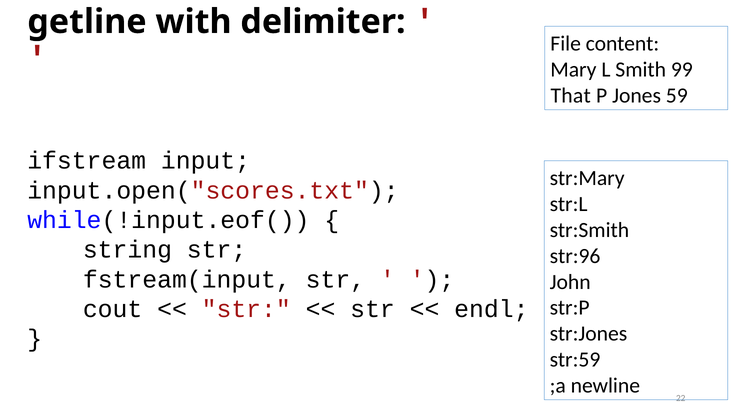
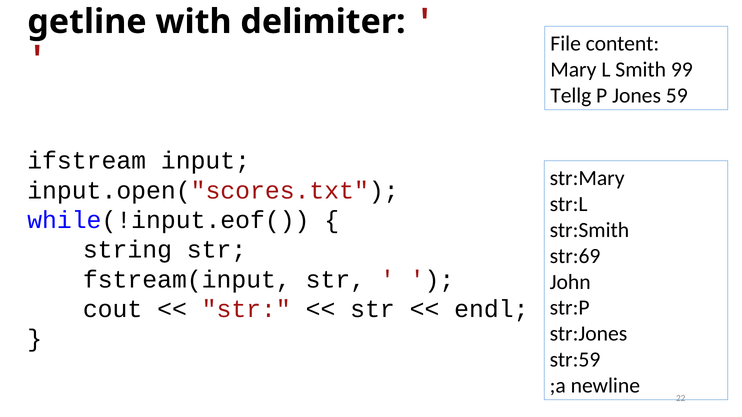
That: That -> Tellg
str:96: str:96 -> str:69
